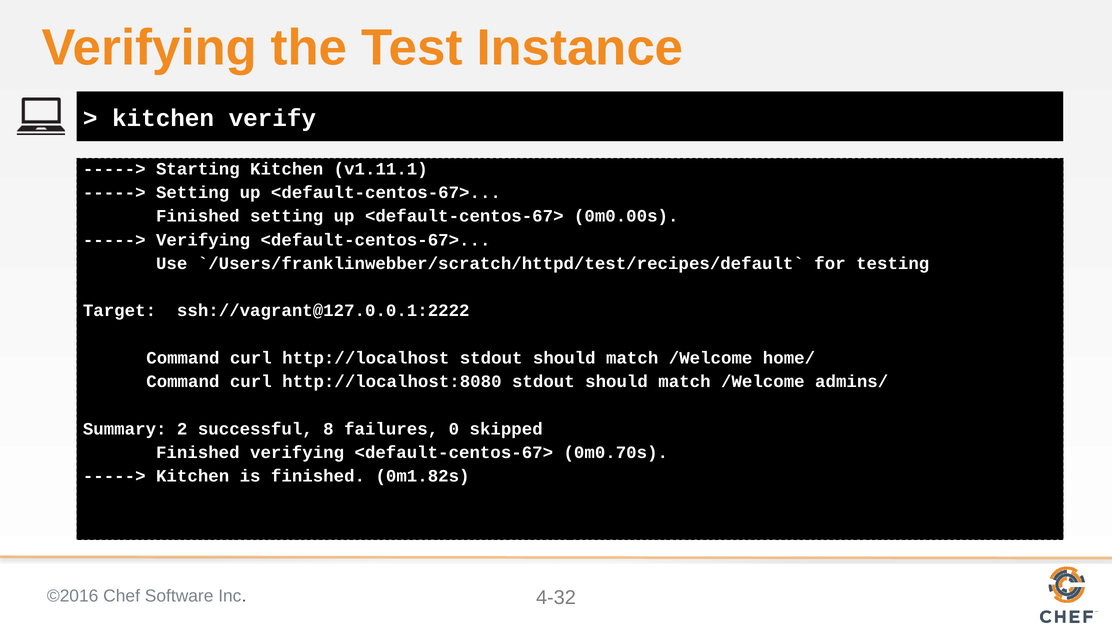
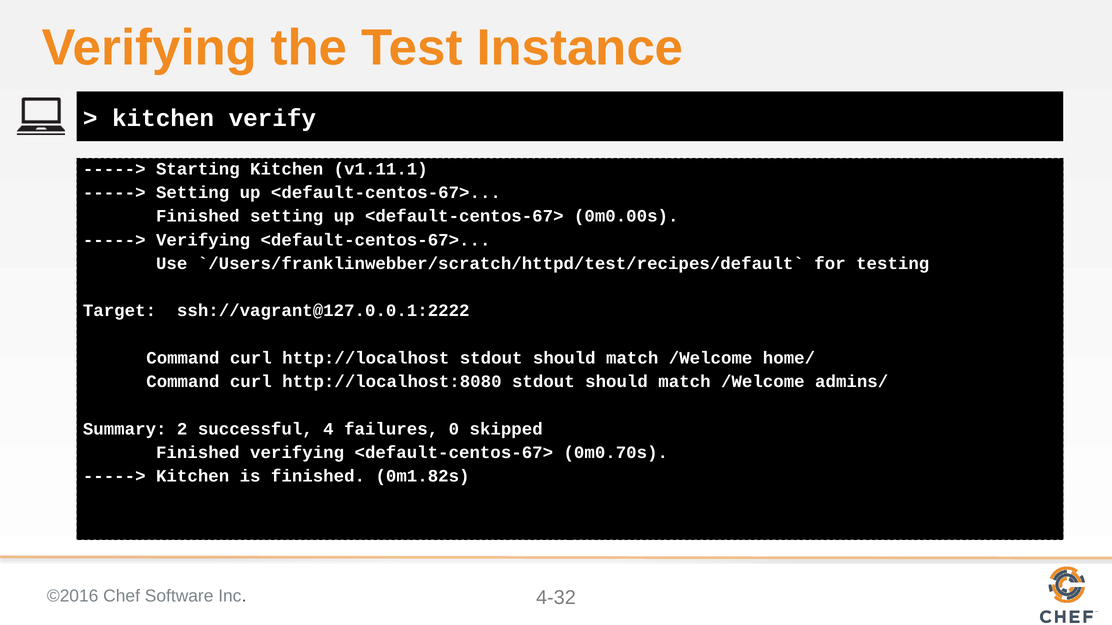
8: 8 -> 4
